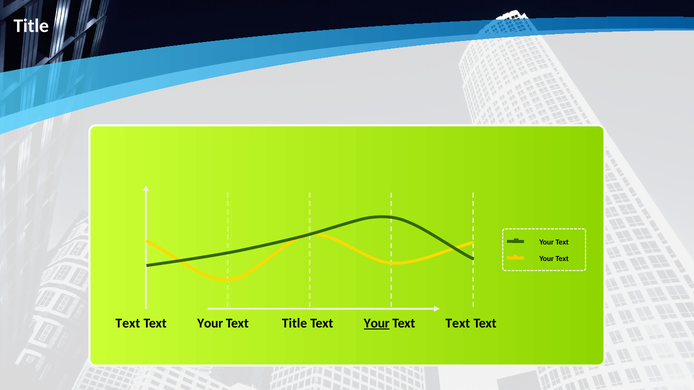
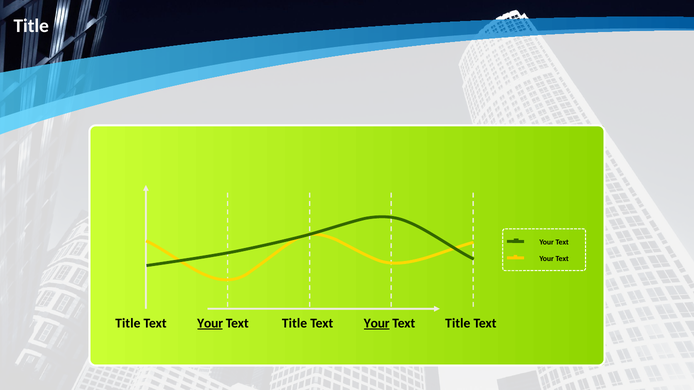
Text at (128, 323): Text -> Title
Your at (210, 323) underline: none -> present
Text at (458, 323): Text -> Title
